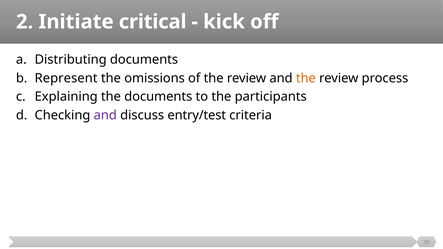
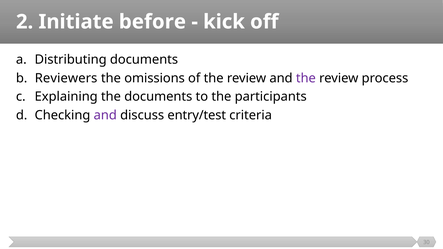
critical: critical -> before
Represent: Represent -> Reviewers
the at (306, 78) colour: orange -> purple
